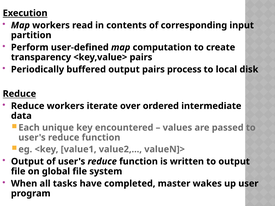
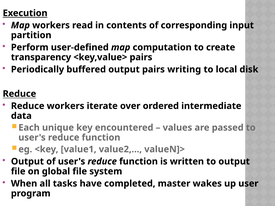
process: process -> writing
